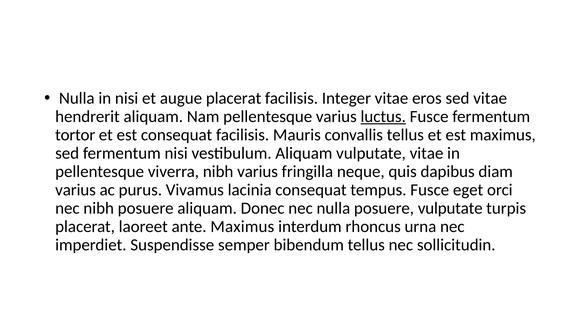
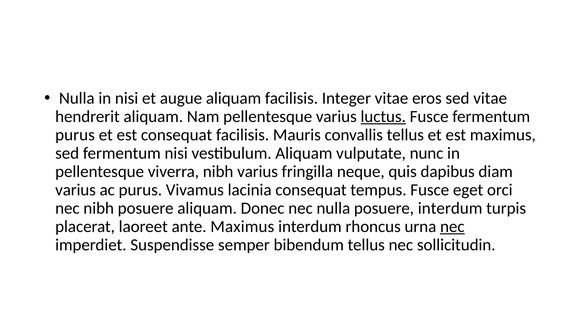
augue placerat: placerat -> aliquam
tortor at (75, 135): tortor -> purus
vulputate vitae: vitae -> nunc
posuere vulputate: vulputate -> interdum
nec at (452, 226) underline: none -> present
